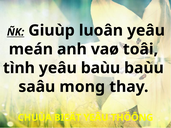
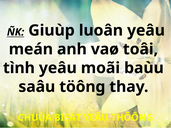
yeâu baùu: baùu -> moãi
mong: mong -> töông
